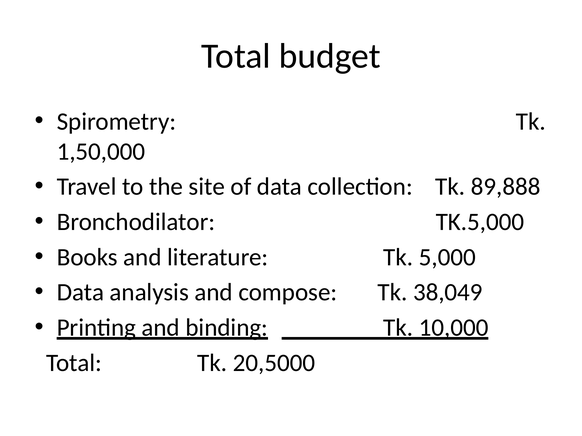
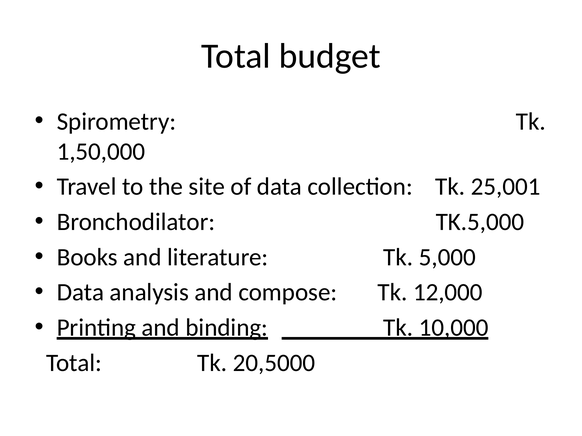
89,888: 89,888 -> 25,001
38,049: 38,049 -> 12,000
